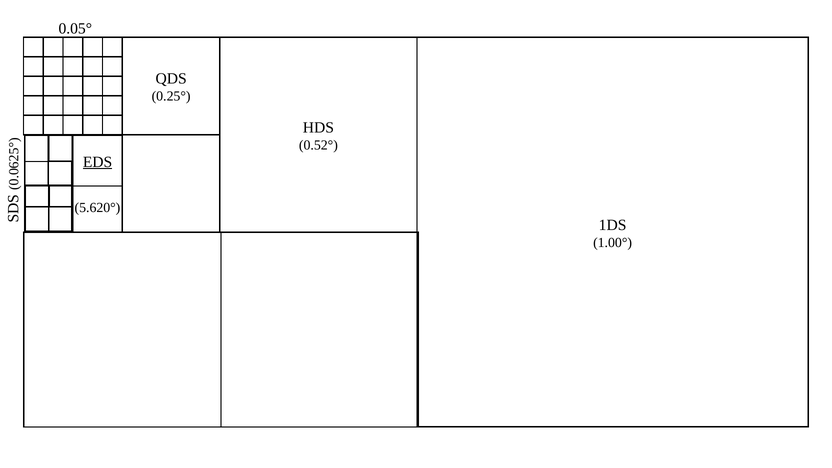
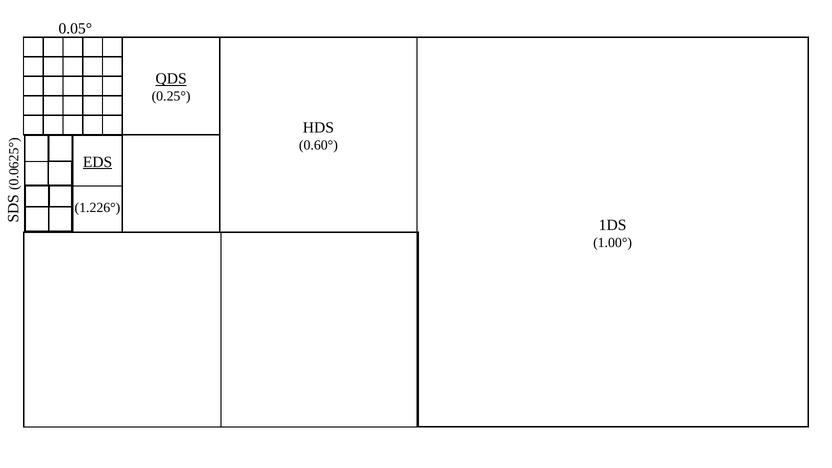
QDS underline: none -> present
0.52°: 0.52° -> 0.60°
5.620°: 5.620° -> 1.226°
